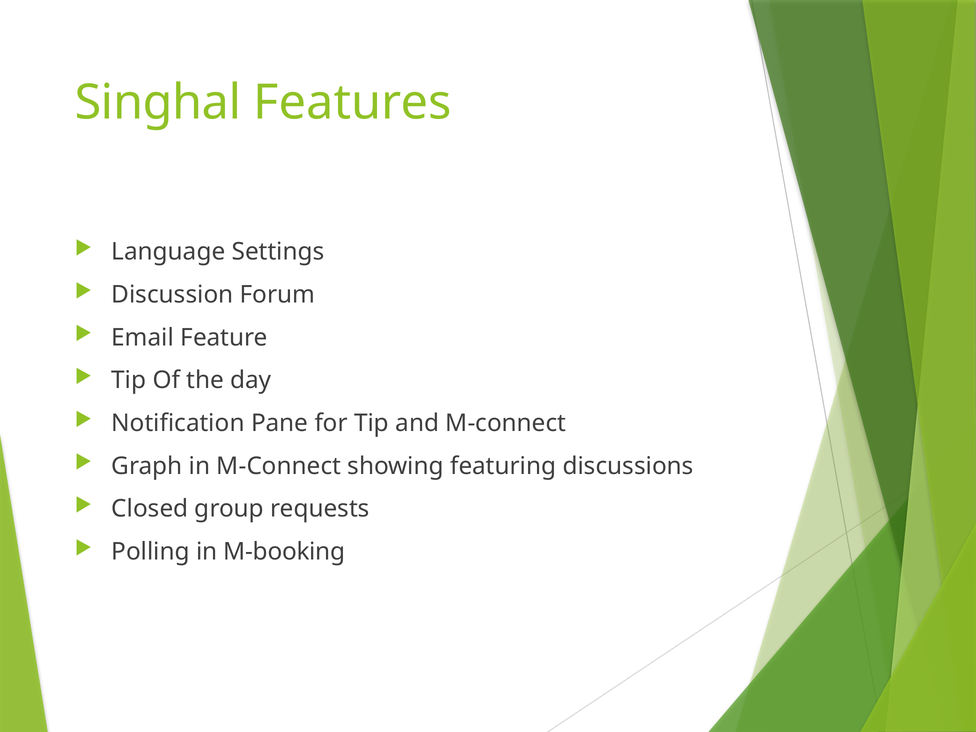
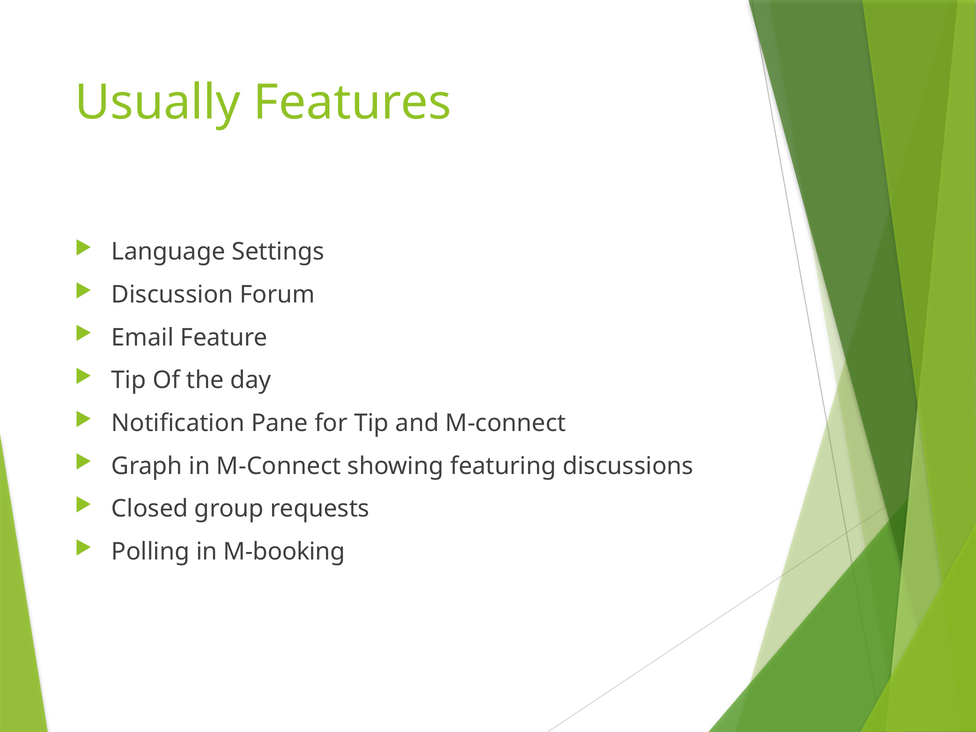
Singhal: Singhal -> Usually
